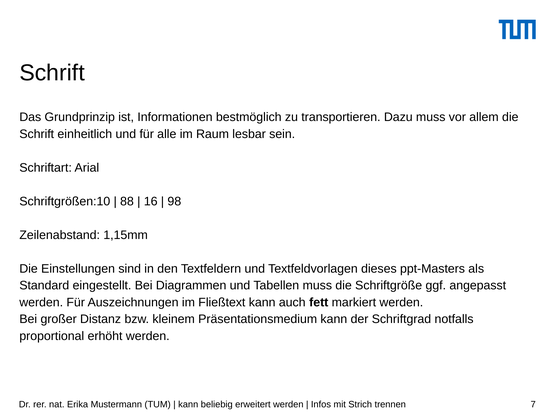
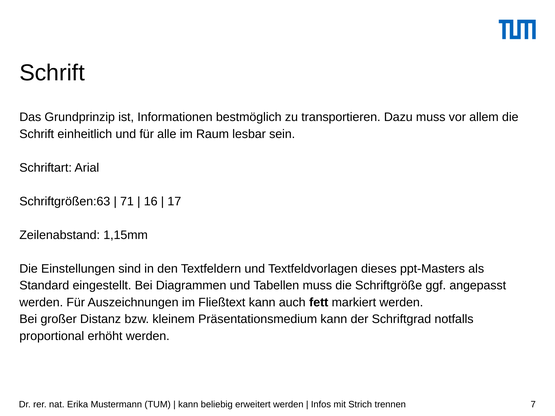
Schriftgrößen:10: Schriftgrößen:10 -> Schriftgrößen:63
88: 88 -> 71
98: 98 -> 17
